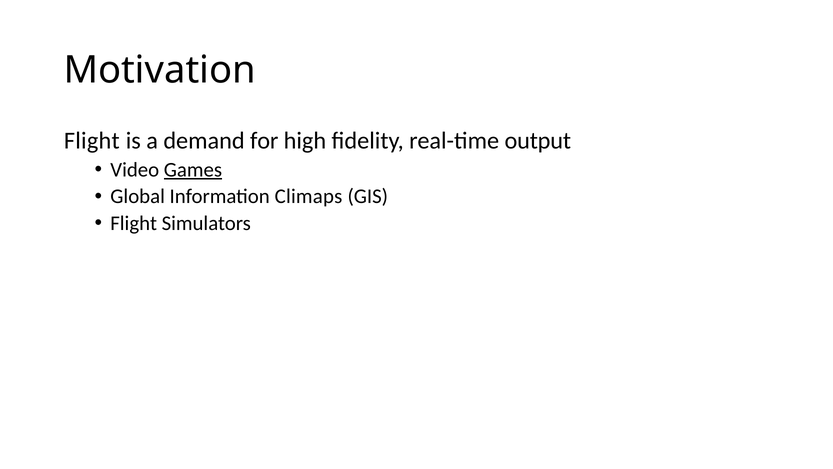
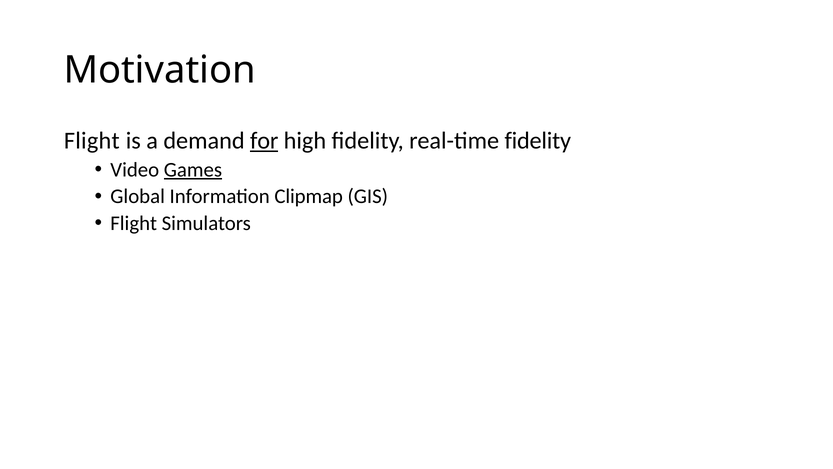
for underline: none -> present
real-time output: output -> fidelity
Climaps: Climaps -> Clipmap
